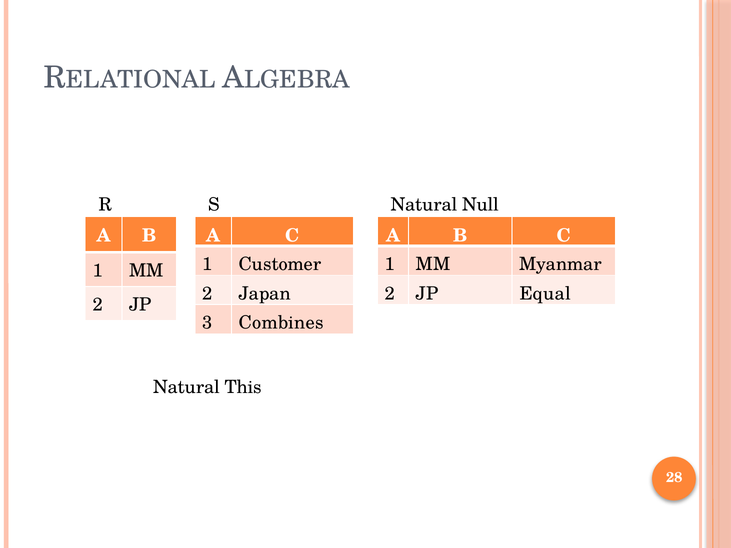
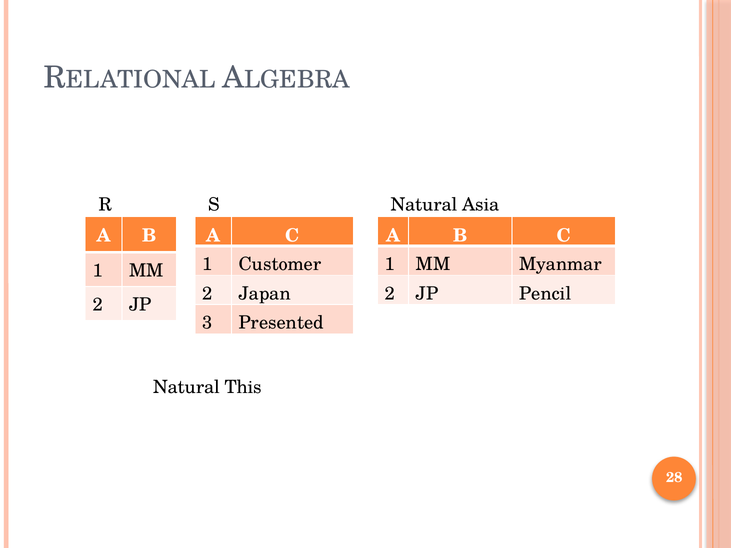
Null: Null -> Asia
Equal: Equal -> Pencil
Combines: Combines -> Presented
